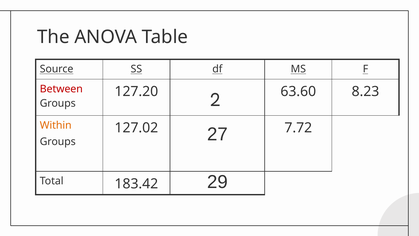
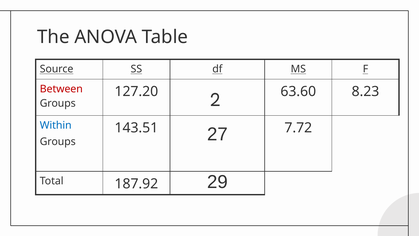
Within colour: orange -> blue
127.02: 127.02 -> 143.51
183.42: 183.42 -> 187.92
